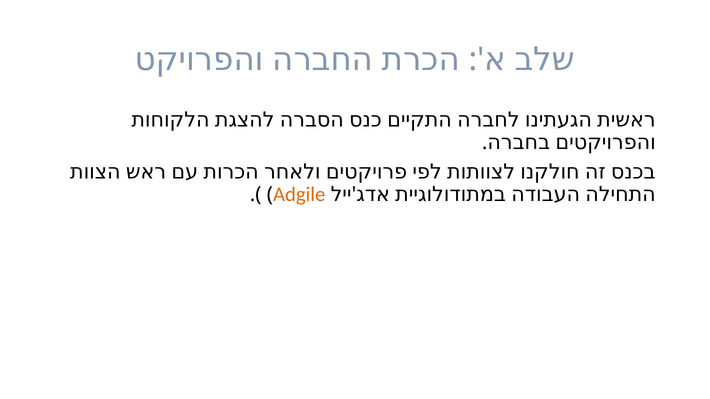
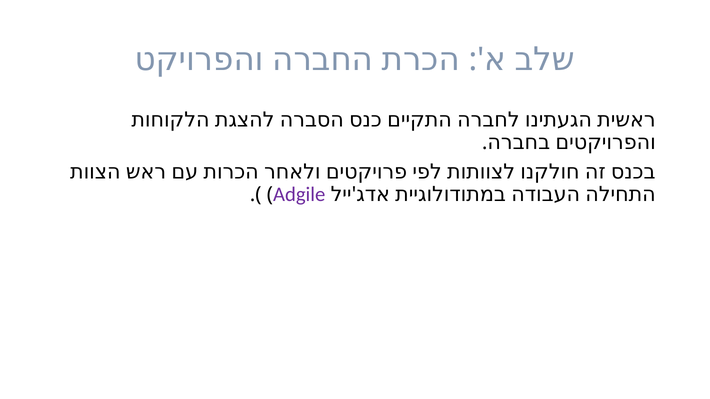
Adgile colour: orange -> purple
